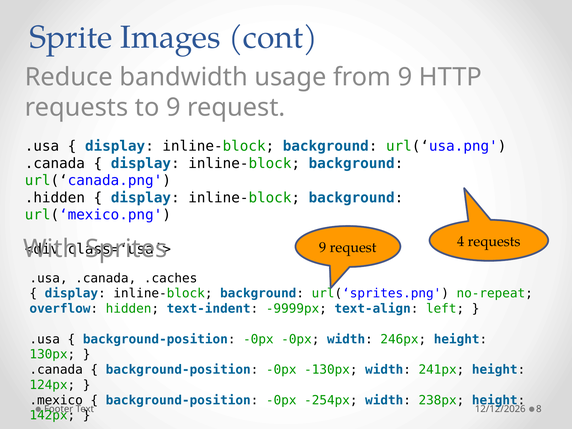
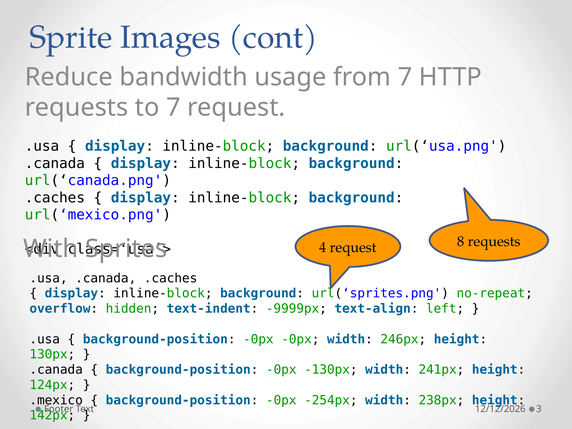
from 9: 9 -> 7
to 9: 9 -> 7
.hidden at (55, 198): .hidden -> .caches
9 at (323, 247): 9 -> 4
4: 4 -> 8
8: 8 -> 3
